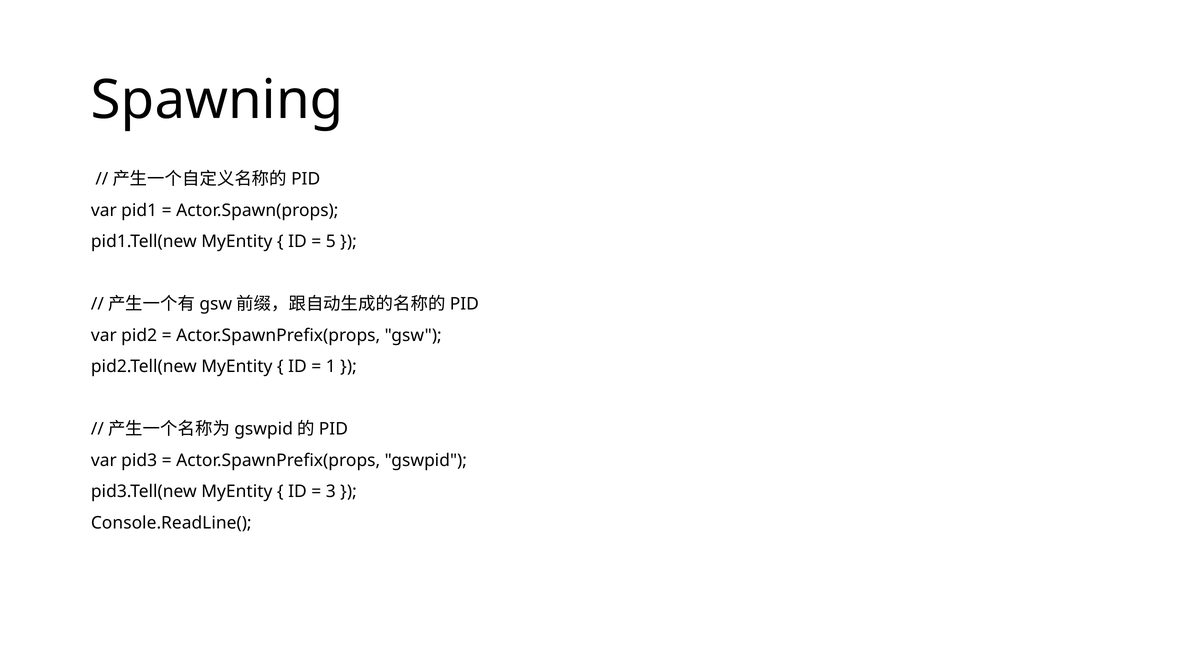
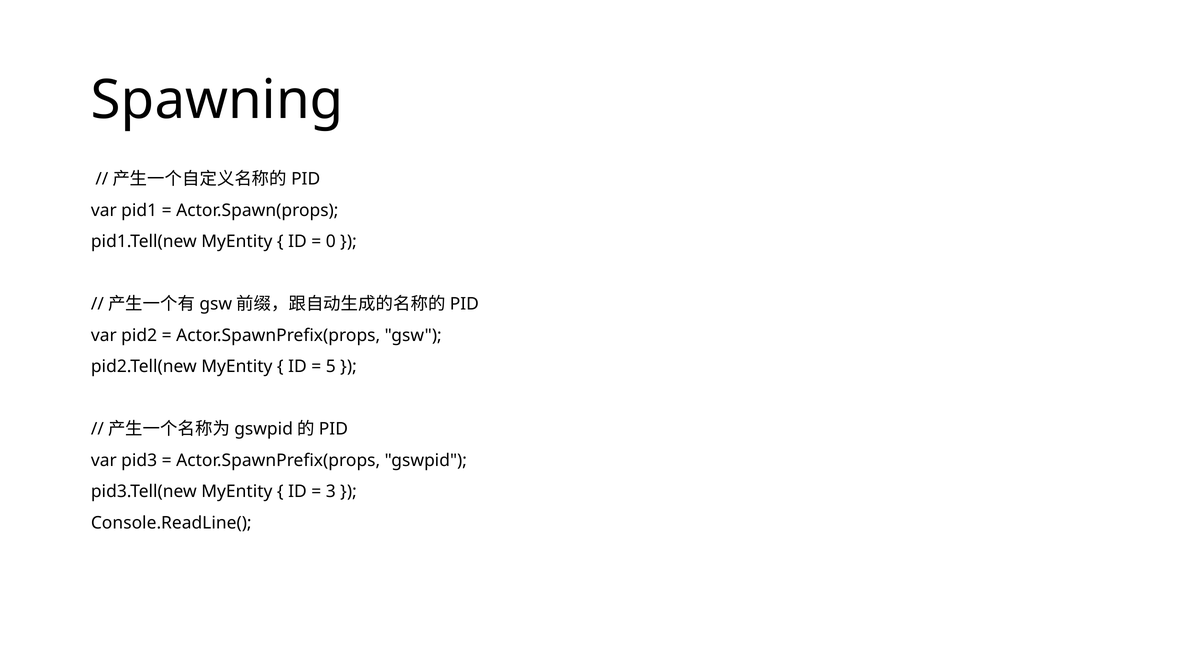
5: 5 -> 0
1: 1 -> 5
